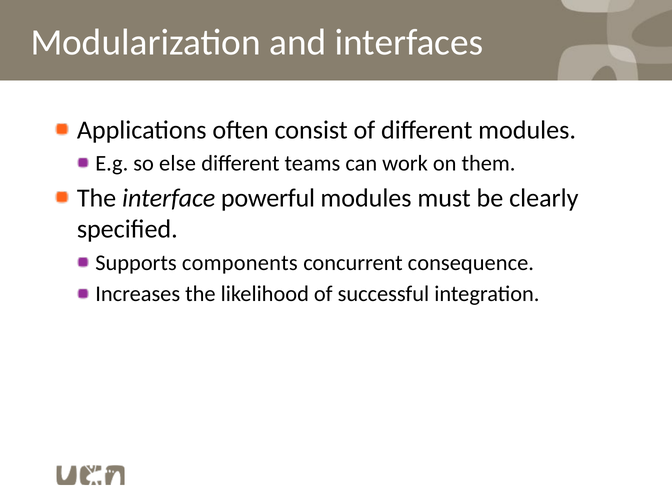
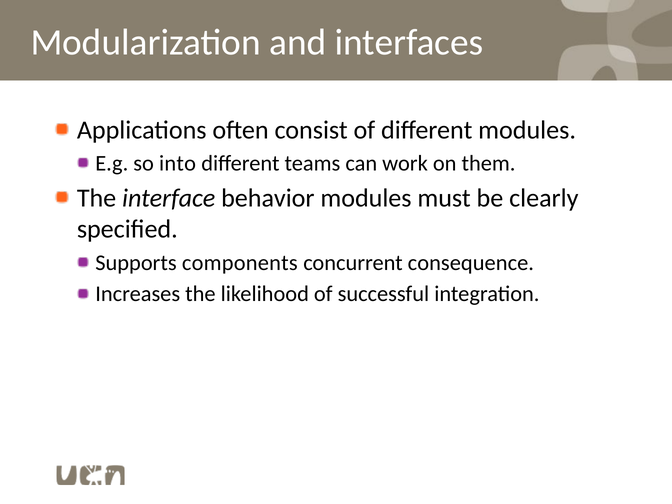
else: else -> into
powerful: powerful -> behavior
